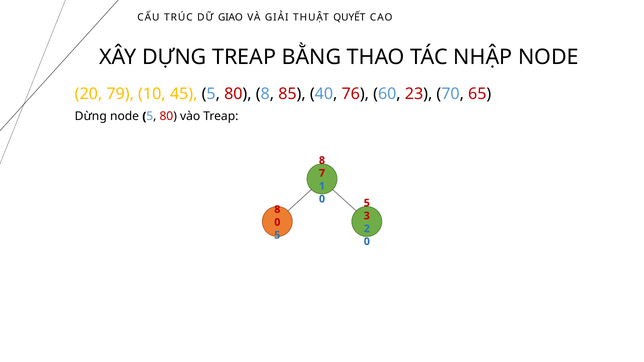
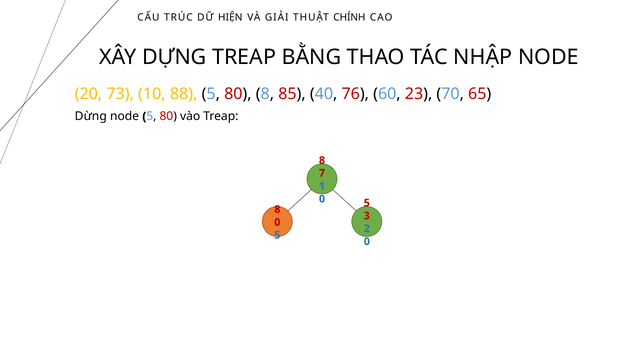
GIAO: GIAO -> HIỆN
QUYẾT: QUYẾT -> CHÍNH
79: 79 -> 73
45: 45 -> 88
